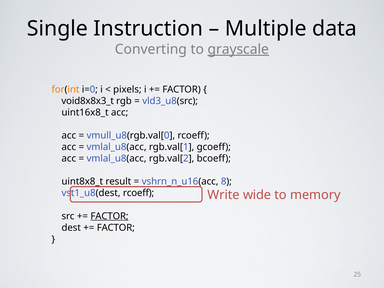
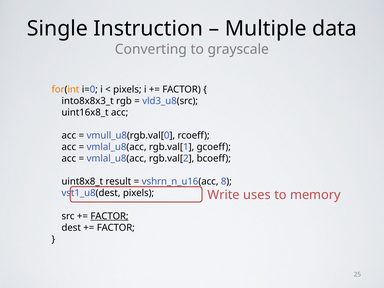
grayscale underline: present -> none
void8x8x3_t: void8x8x3_t -> into8x8x3_t
vst1_u8(dest rcoeff: rcoeff -> pixels
wide: wide -> uses
